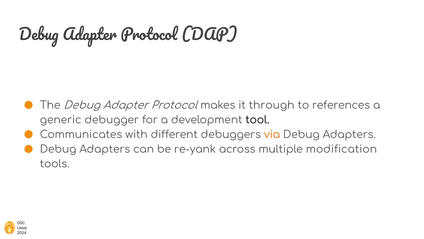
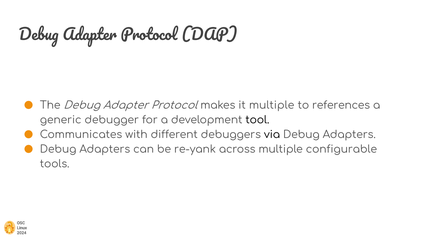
it through: through -> multiple
via colour: orange -> black
modification: modification -> configurable
